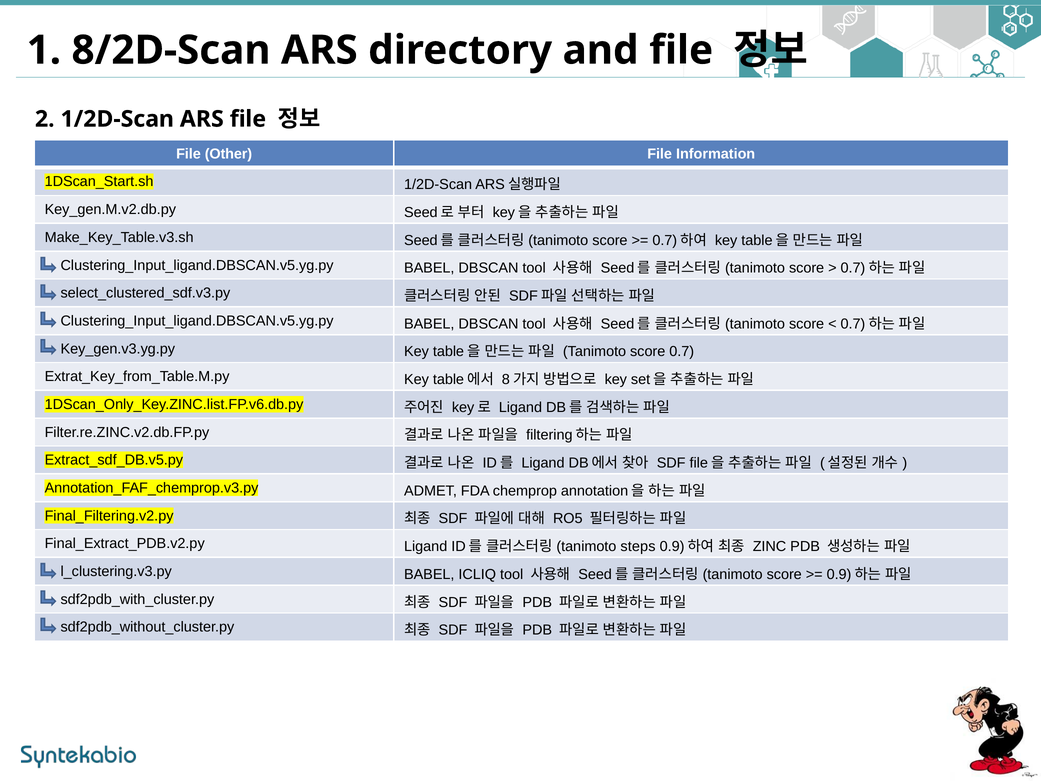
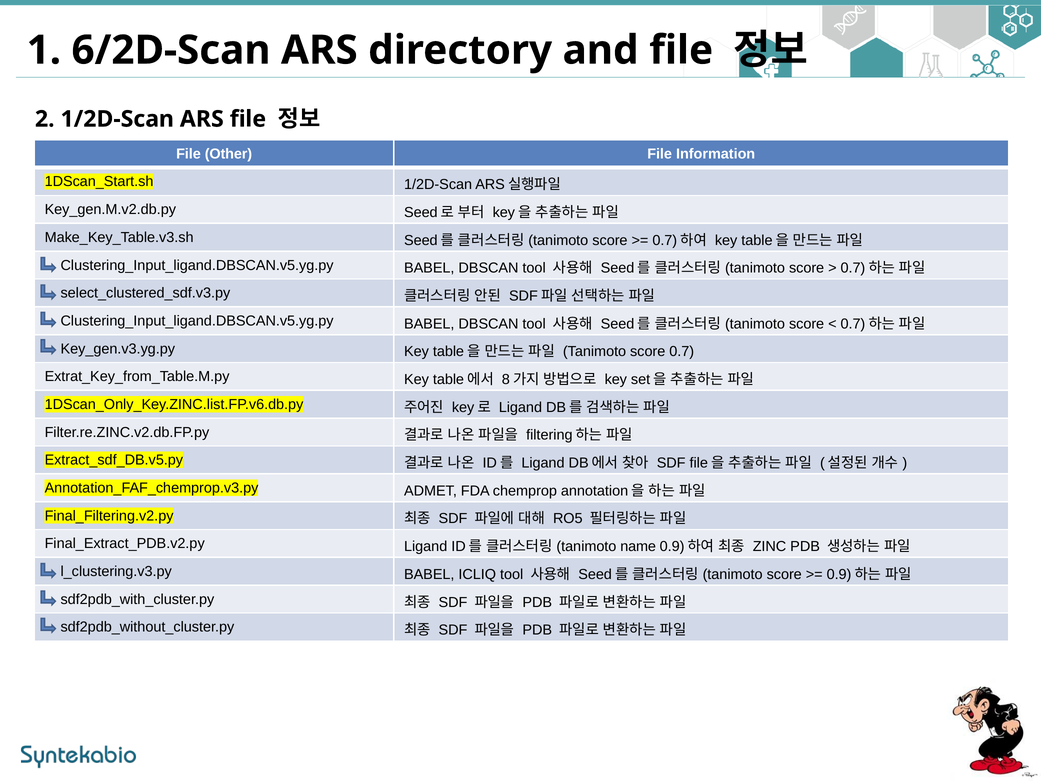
8/2D-Scan: 8/2D-Scan -> 6/2D-Scan
steps: steps -> name
